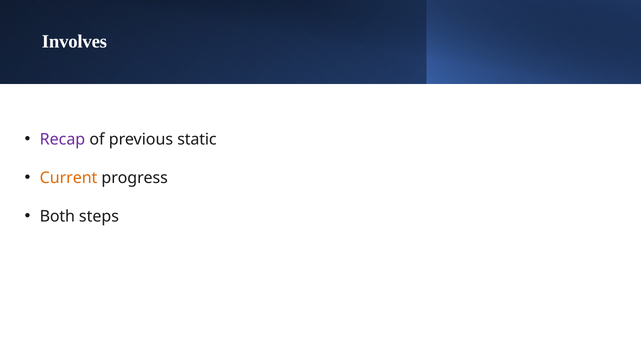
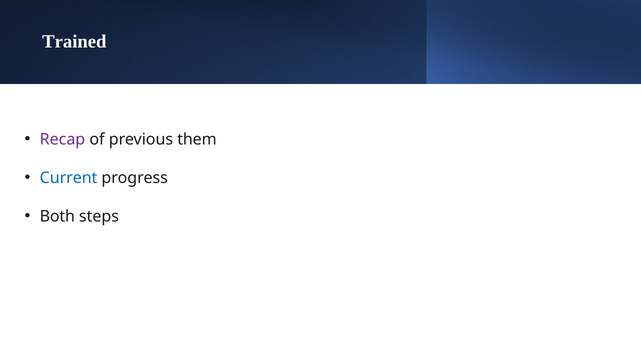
Involves: Involves -> Trained
static: static -> them
Current colour: orange -> blue
